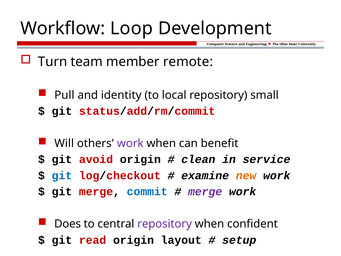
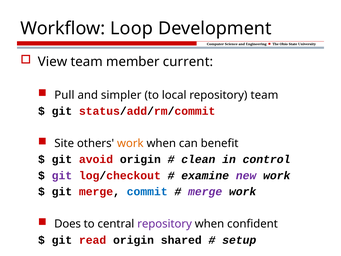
Turn: Turn -> View
remote: remote -> current
identity: identity -> simpler
repository small: small -> team
Will: Will -> Site
work at (130, 143) colour: purple -> orange
service: service -> control
git at (62, 175) colour: blue -> purple
new colour: orange -> purple
layout: layout -> shared
